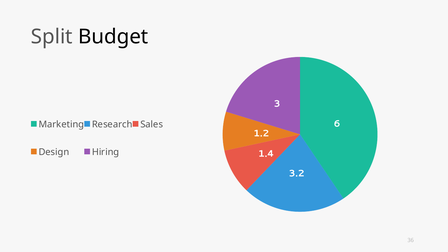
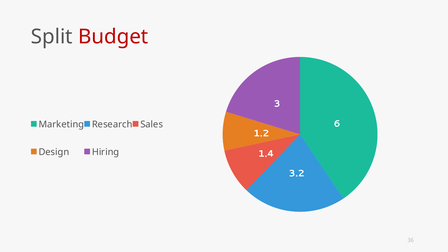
Budget colour: black -> red
